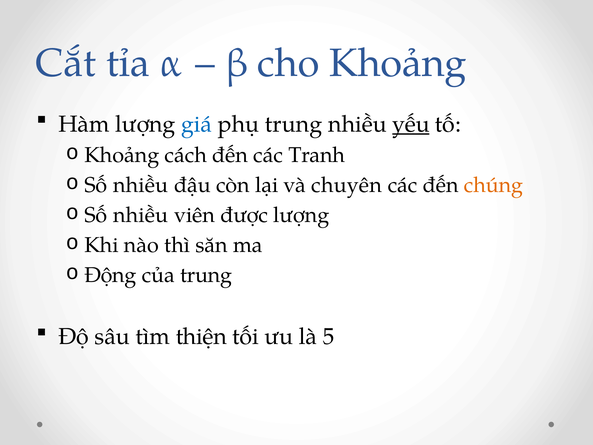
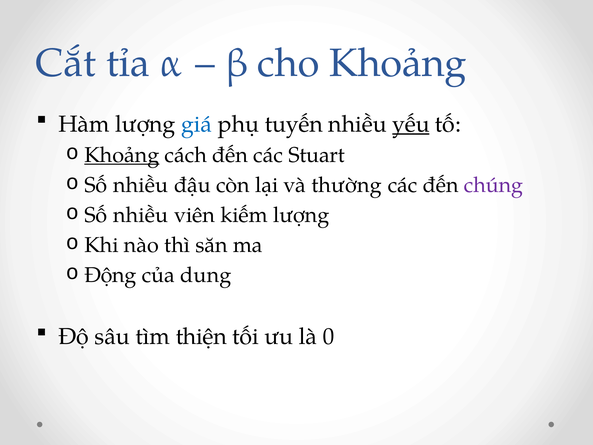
phụ trung: trung -> tuyến
Khoảng at (122, 155) underline: none -> present
Tranh: Tranh -> Stuart
chuyên: chuyên -> thường
chúng colour: orange -> purple
được: được -> kiếm
của trung: trung -> dung
5: 5 -> 0
